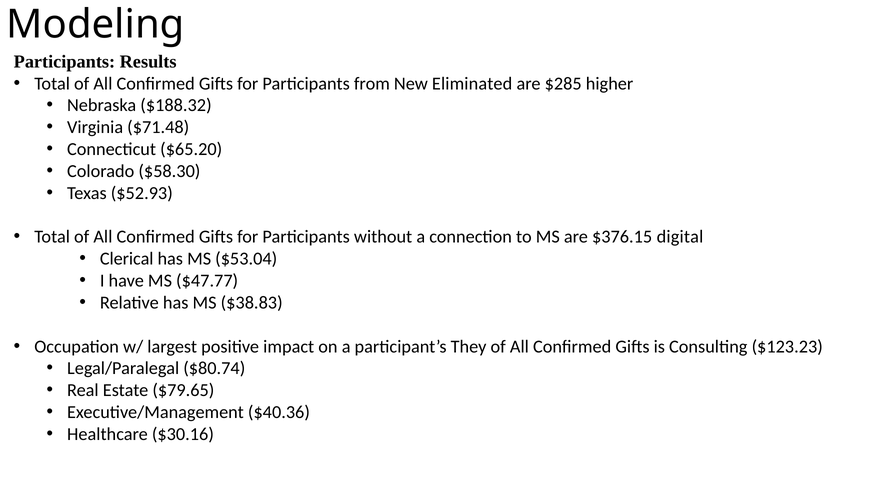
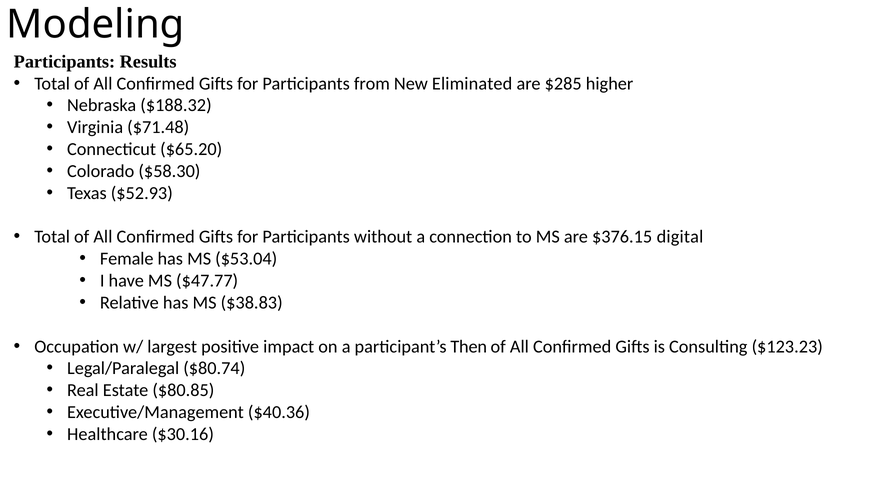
Clerical: Clerical -> Female
They: They -> Then
$79.65: $79.65 -> $80.85
